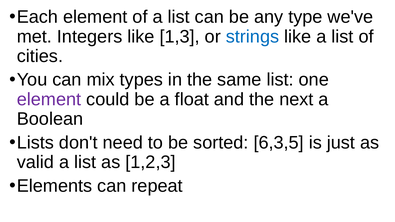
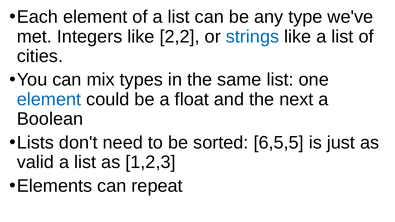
1,3: 1,3 -> 2,2
element at (49, 99) colour: purple -> blue
6,3,5: 6,3,5 -> 6,5,5
